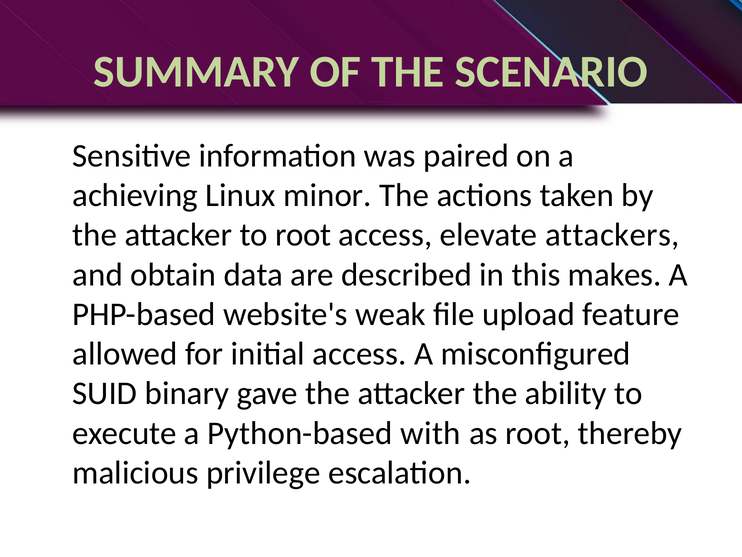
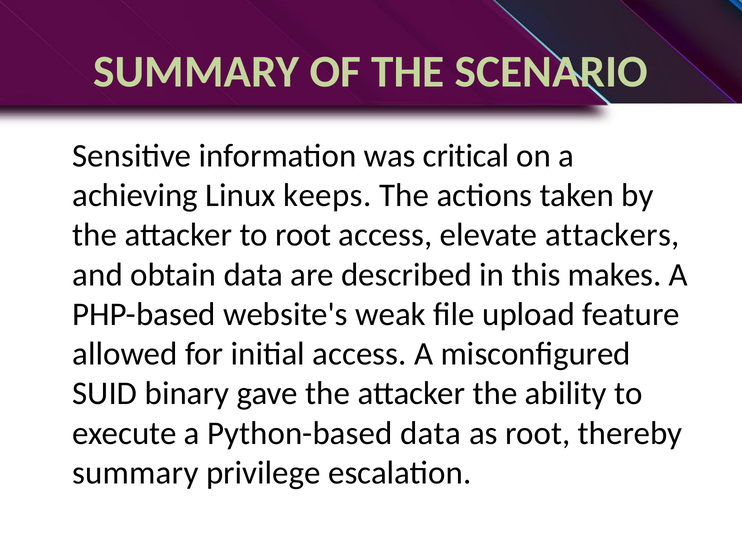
paired: paired -> critical
minor: minor -> keeps
Python-based with: with -> data
malicious at (135, 472): malicious -> summary
